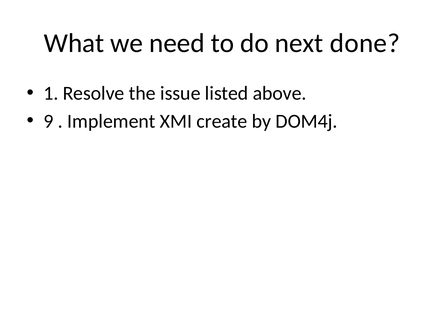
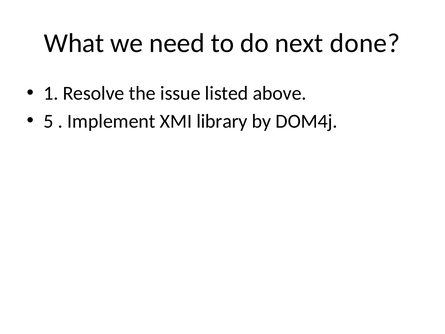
9: 9 -> 5
create: create -> library
